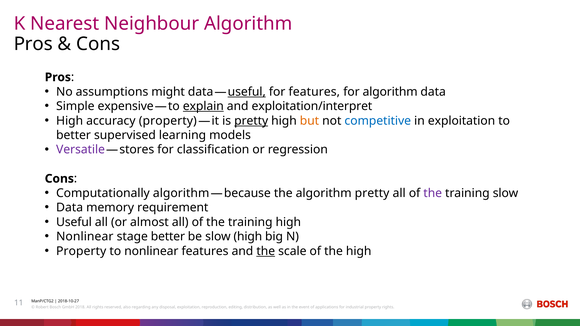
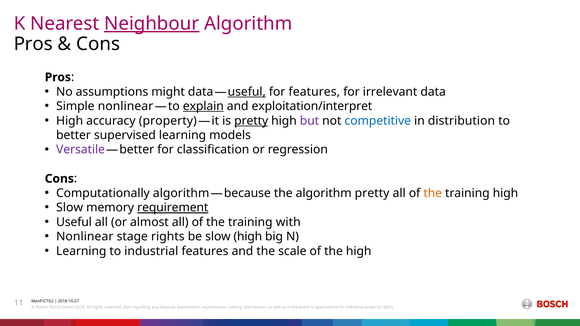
Neighbour underline: none -> present
for algorithm: algorithm -> irrelevant
Simple expensive: expensive -> nonlinear
but colour: orange -> purple
in exploitation: exploitation -> distribution
stores at (137, 150): stores -> better
the at (433, 193) colour: purple -> orange
training slow: slow -> high
Data at (70, 208): Data -> Slow
requirement underline: none -> present
training high: high -> with
stage better: better -> rights
Property at (81, 251): Property -> Learning
to nonlinear: nonlinear -> industrial
the at (266, 251) underline: present -> none
